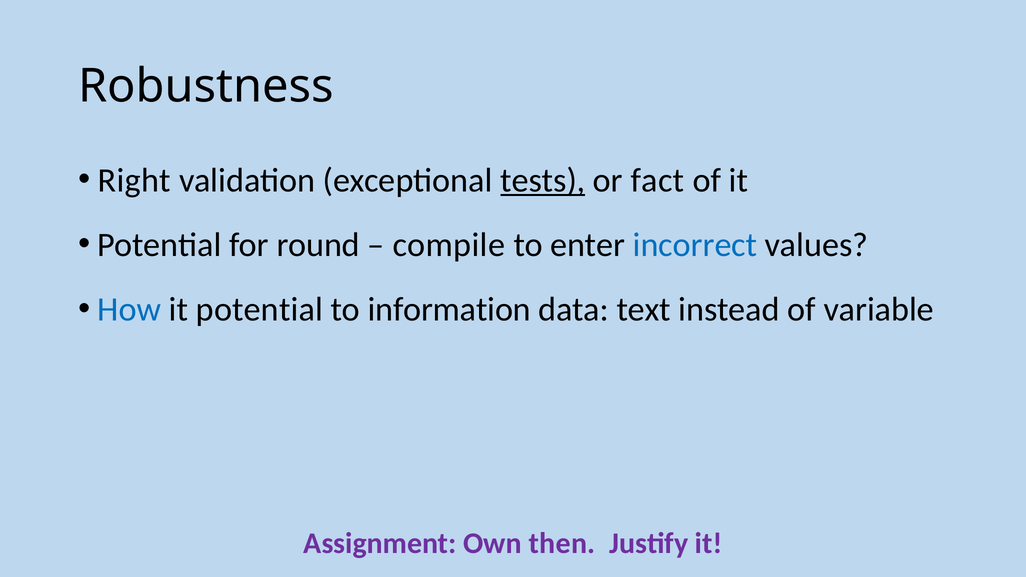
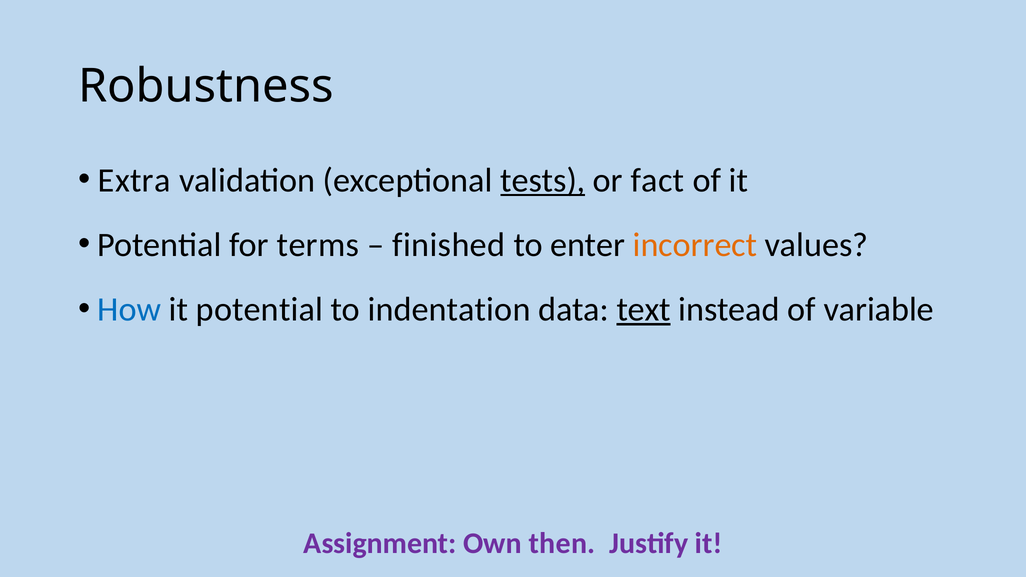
Right: Right -> Extra
round: round -> terms
compile: compile -> finished
incorrect colour: blue -> orange
information: information -> indentation
text underline: none -> present
